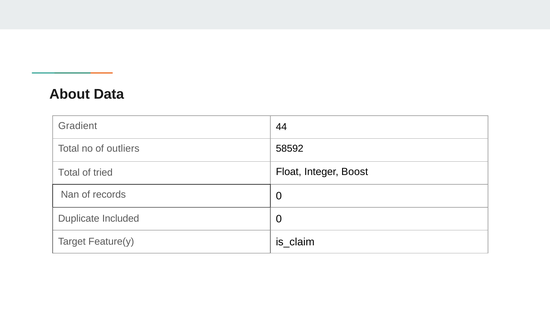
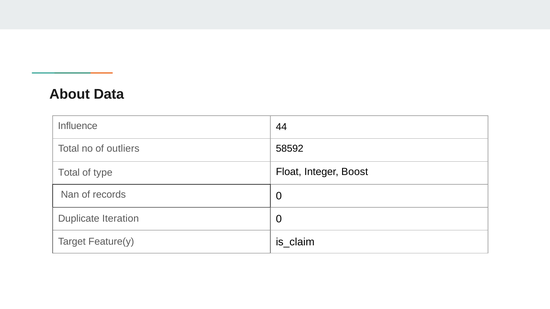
Gradient: Gradient -> Influence
tried: tried -> type
Included: Included -> Iteration
